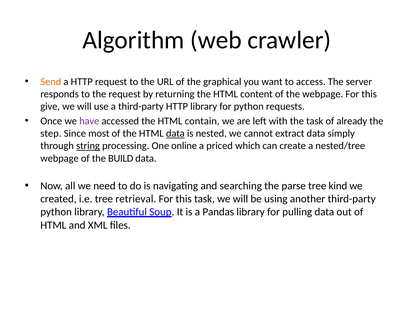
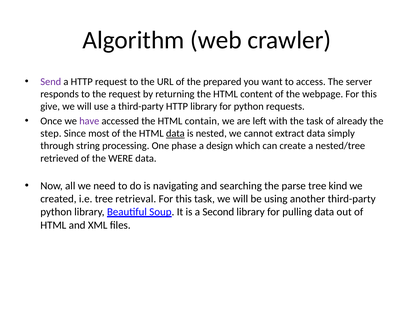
Send colour: orange -> purple
graphical: graphical -> prepared
string underline: present -> none
online: online -> phase
priced: priced -> design
webpage at (60, 158): webpage -> retrieved
BUILD: BUILD -> WERE
Pandas: Pandas -> Second
